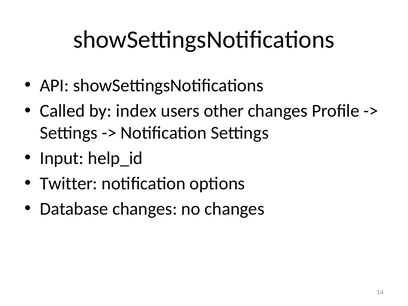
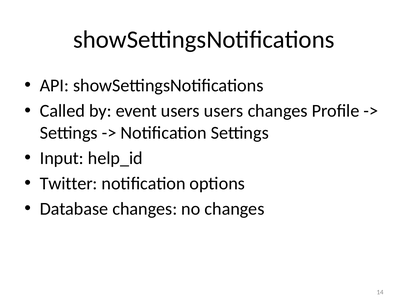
index: index -> event
users other: other -> users
